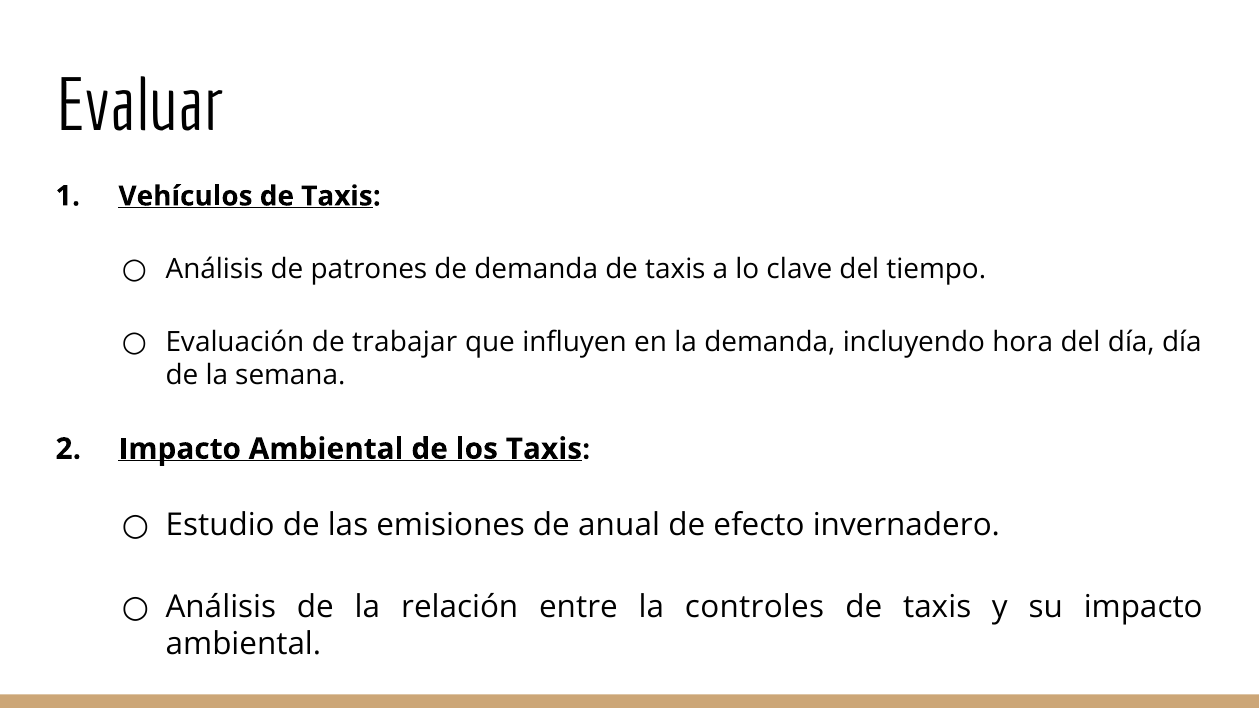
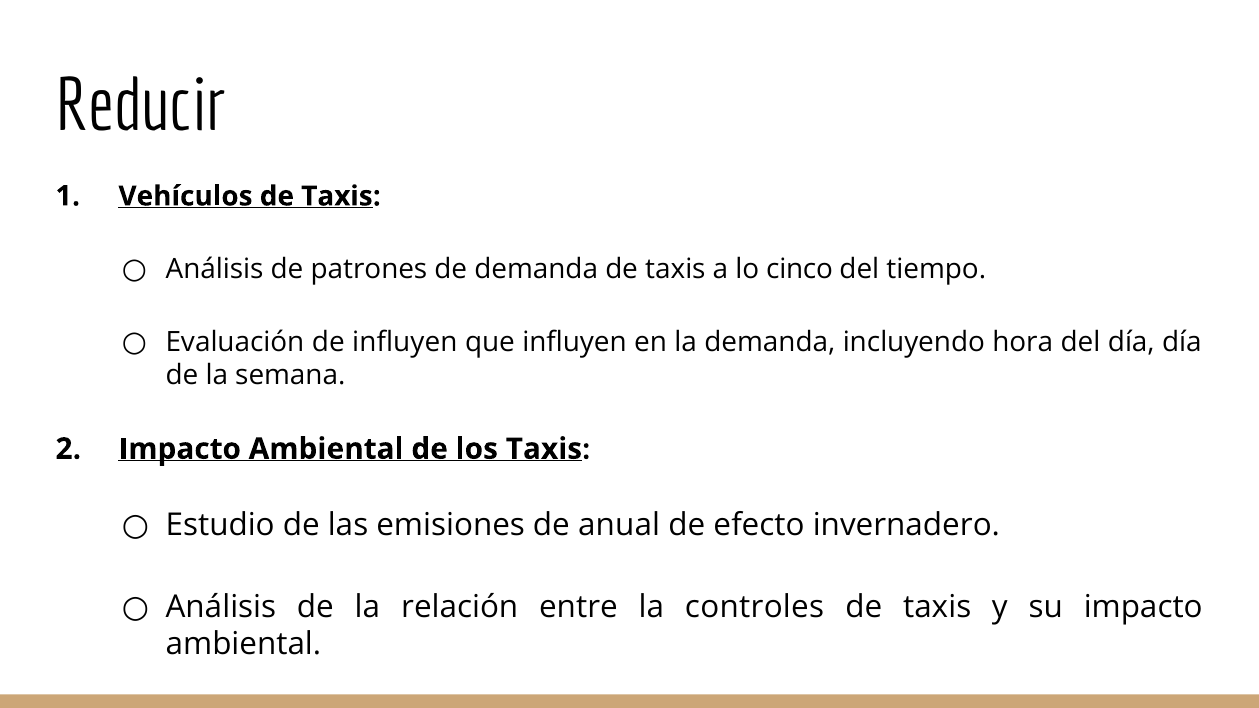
Evaluar: Evaluar -> Reducir
clave: clave -> cinco
de trabajar: trabajar -> influyen
